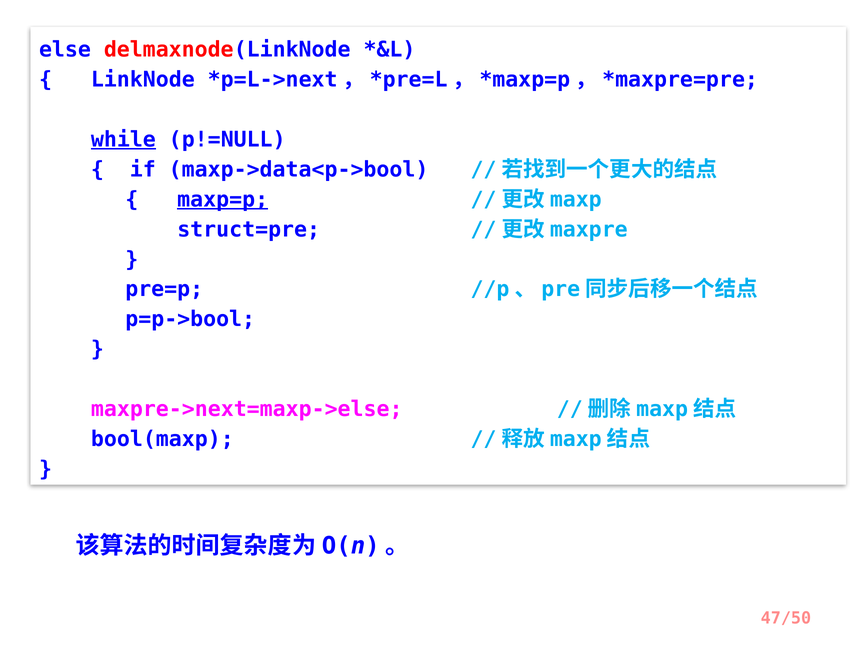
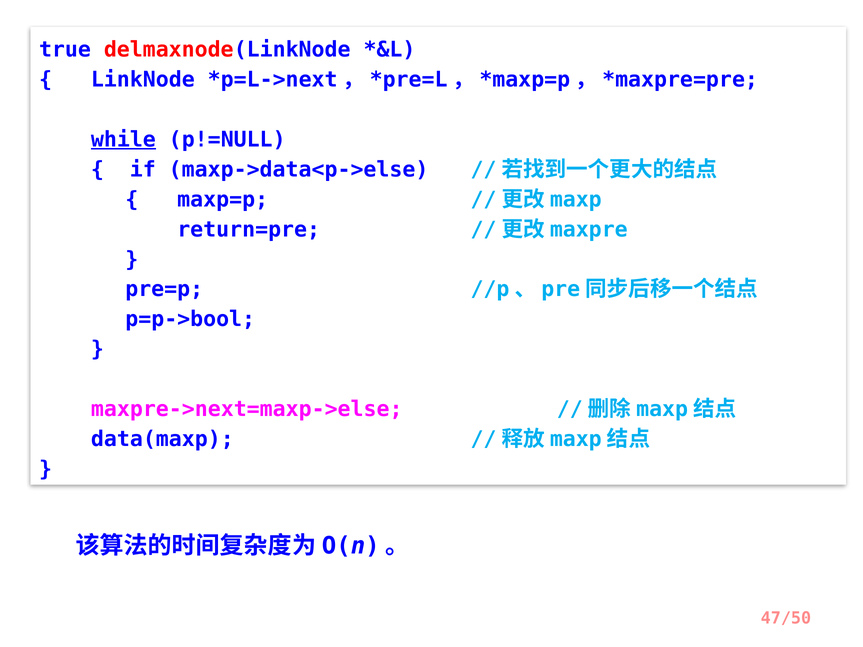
else: else -> true
maxp->data<p->bool: maxp->data<p->bool -> maxp->data<p->else
maxp=p underline: present -> none
struct=pre: struct=pre -> return=pre
bool(maxp: bool(maxp -> data(maxp
